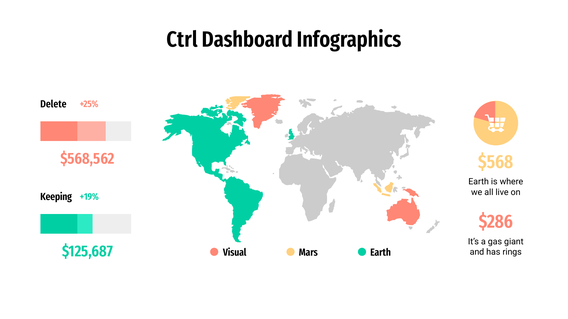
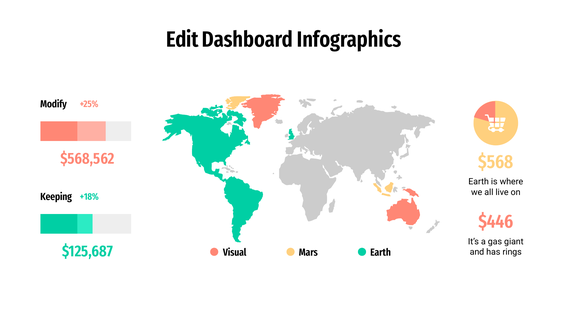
Ctrl: Ctrl -> Edit
Delete: Delete -> Modify
+19%: +19% -> +18%
$286: $286 -> $446
